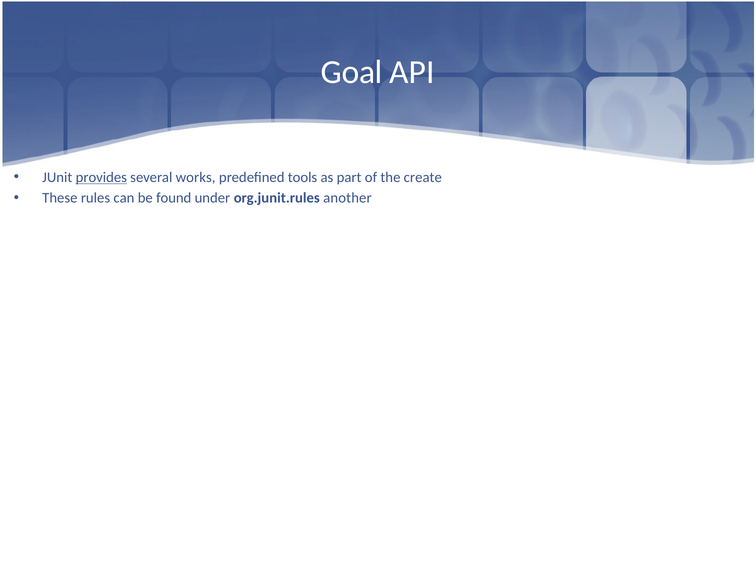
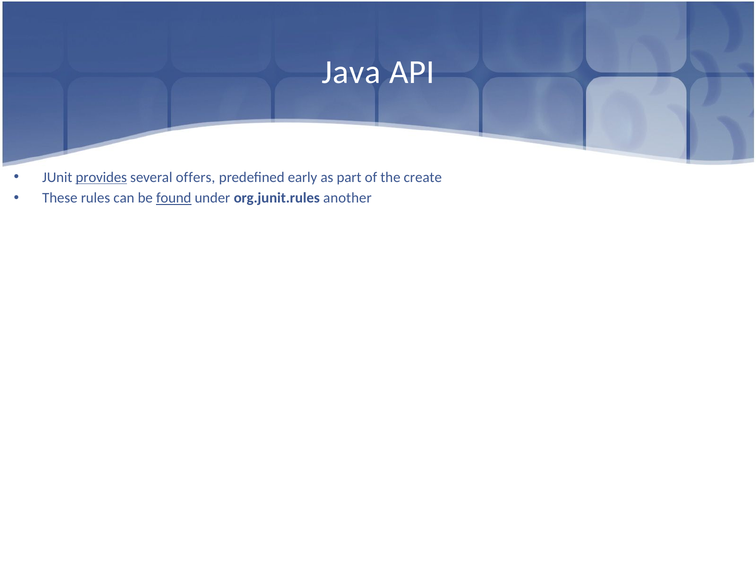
Goal: Goal -> Java
works: works -> offers
tools: tools -> early
found underline: none -> present
